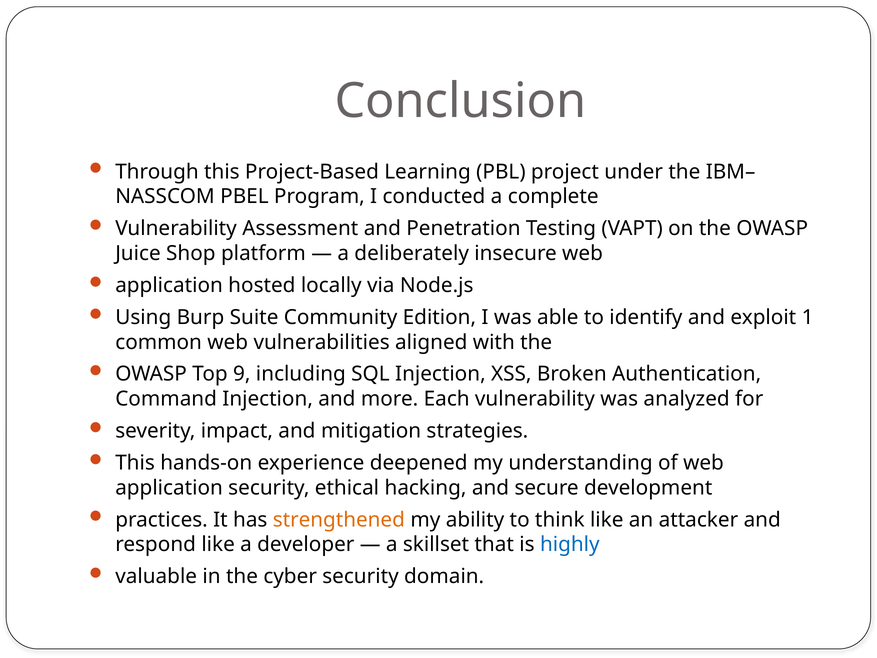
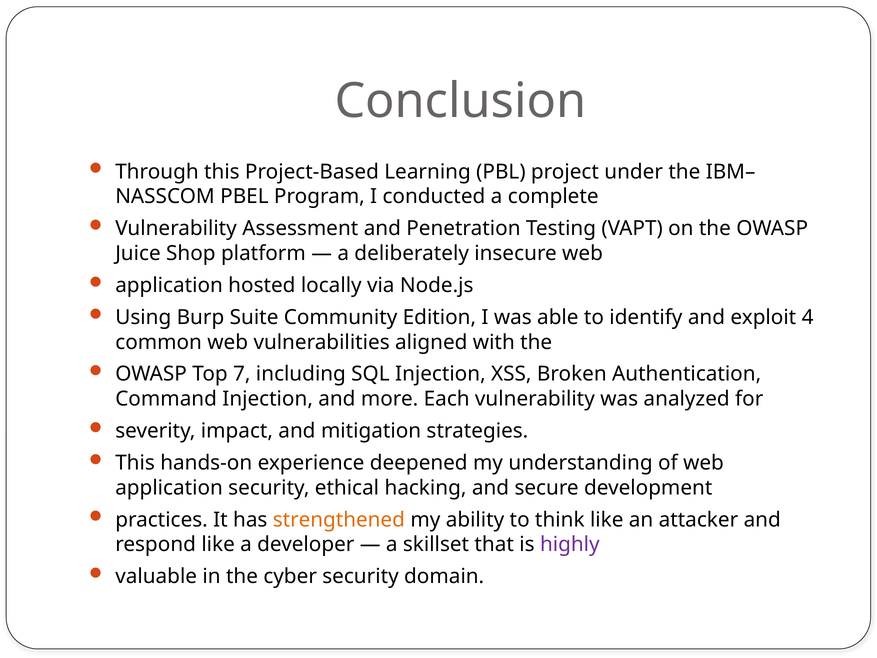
1: 1 -> 4
9: 9 -> 7
highly colour: blue -> purple
